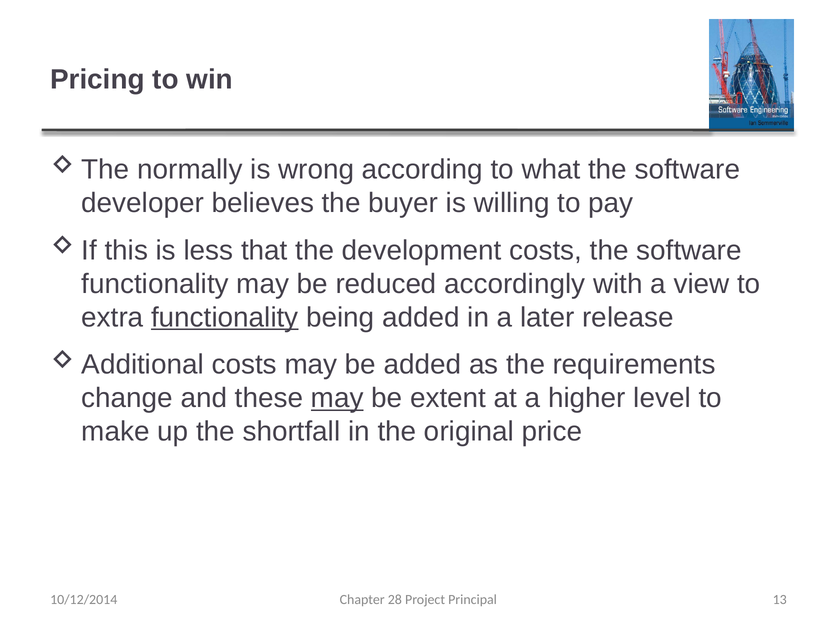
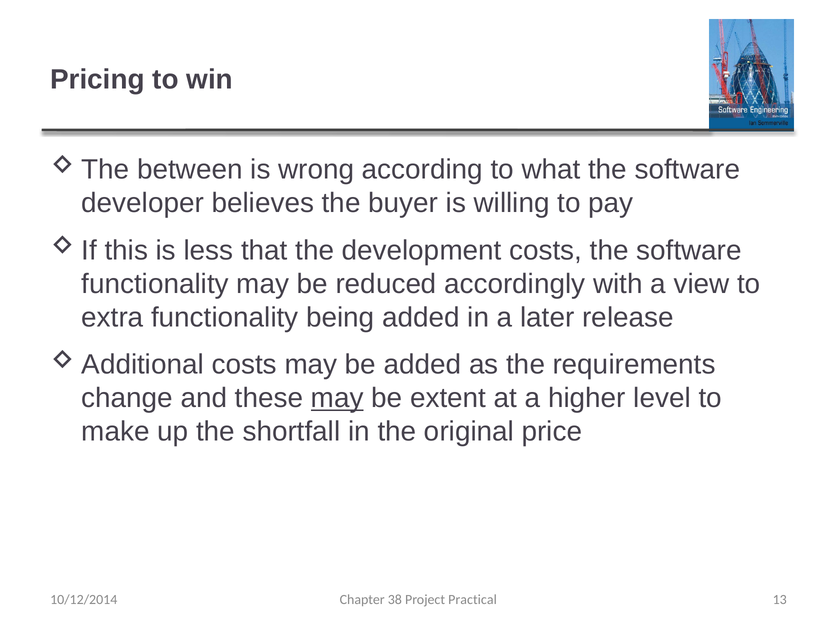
normally: normally -> between
functionality at (225, 317) underline: present -> none
28: 28 -> 38
Principal: Principal -> Practical
